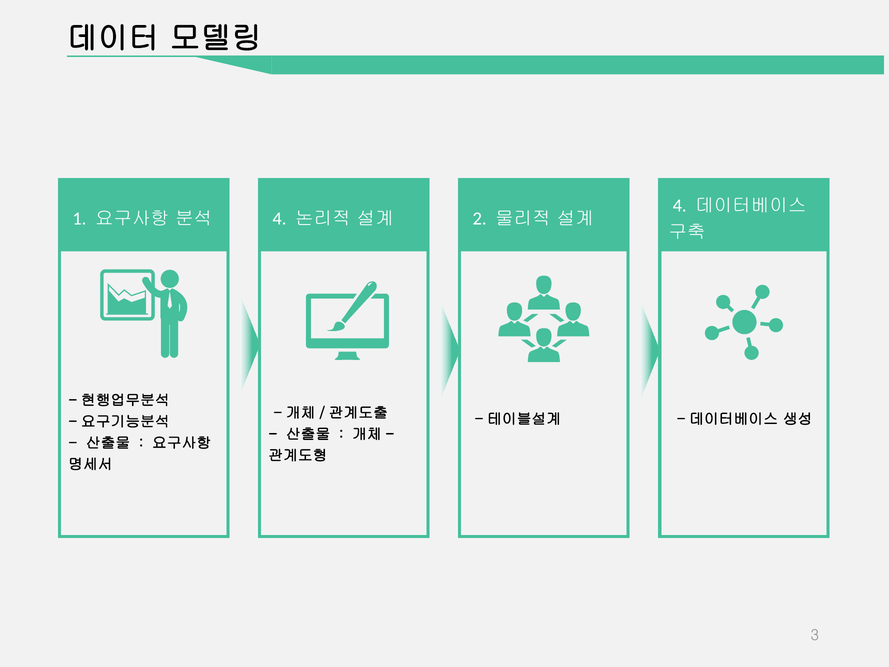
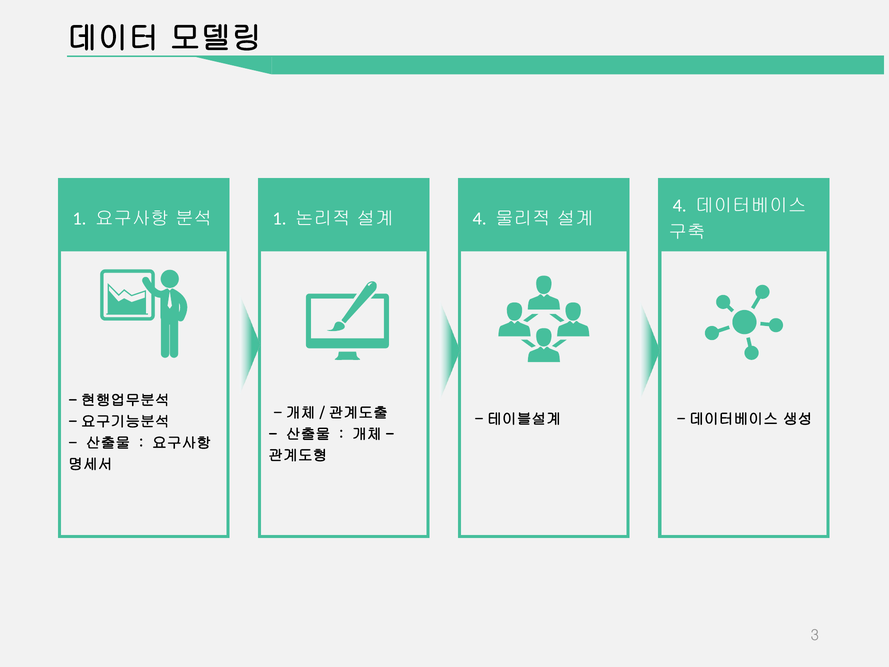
4 at (279, 219): 4 -> 1
2 at (480, 219): 2 -> 4
